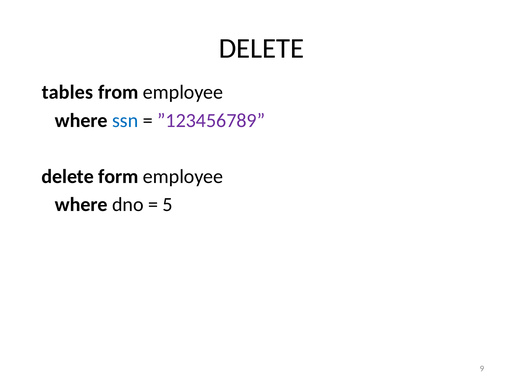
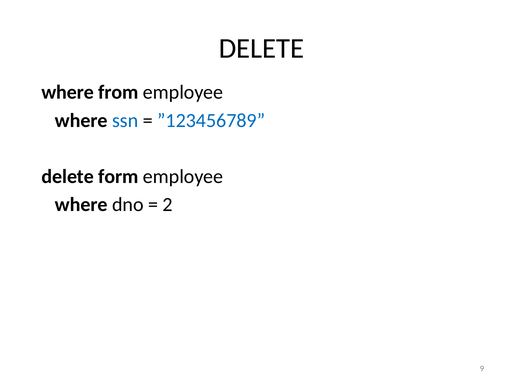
tables at (67, 92): tables -> where
”123456789 colour: purple -> blue
5: 5 -> 2
